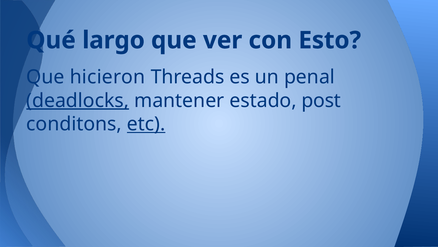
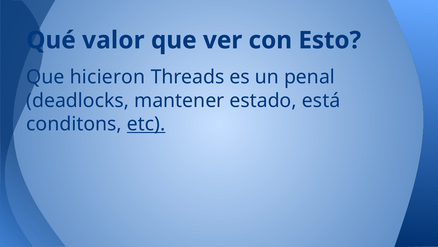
largo: largo -> valor
deadlocks underline: present -> none
post: post -> está
